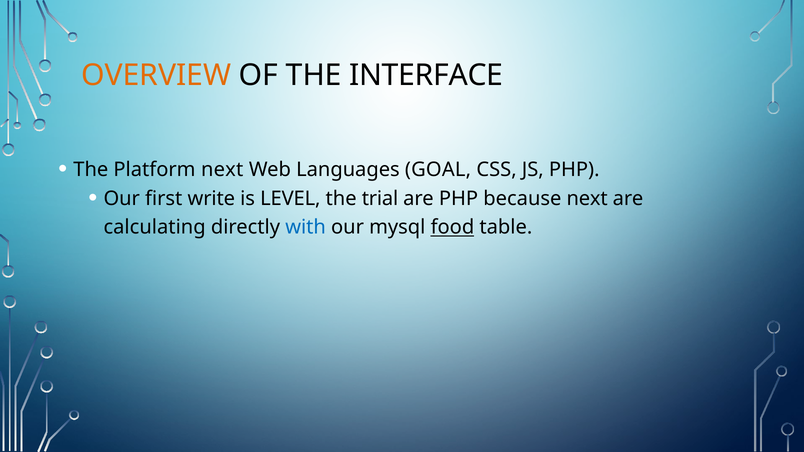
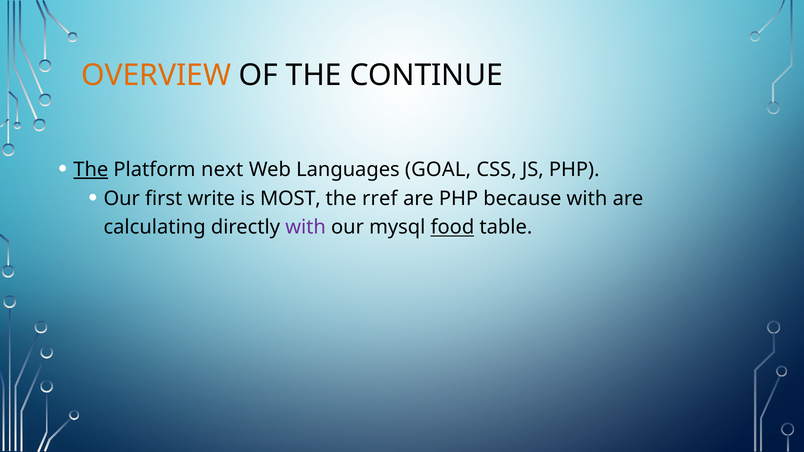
INTERFACE: INTERFACE -> CONTINUE
The at (91, 170) underline: none -> present
LEVEL: LEVEL -> MOST
trial: trial -> rref
because next: next -> with
with at (306, 227) colour: blue -> purple
